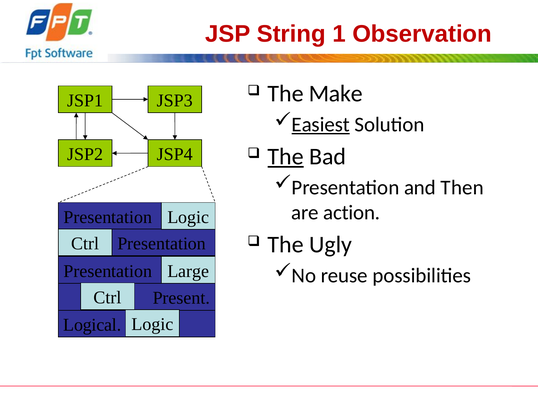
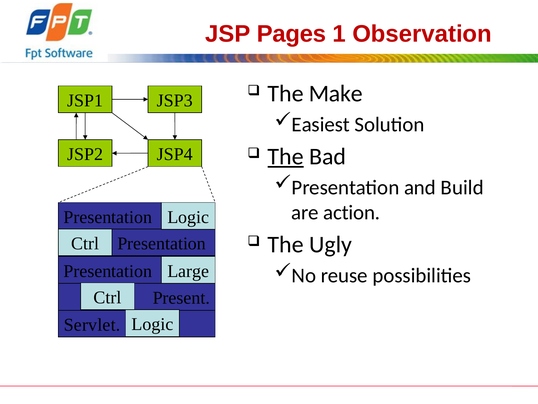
String: String -> Pages
Easiest underline: present -> none
Then: Then -> Build
Logical: Logical -> Servlet
